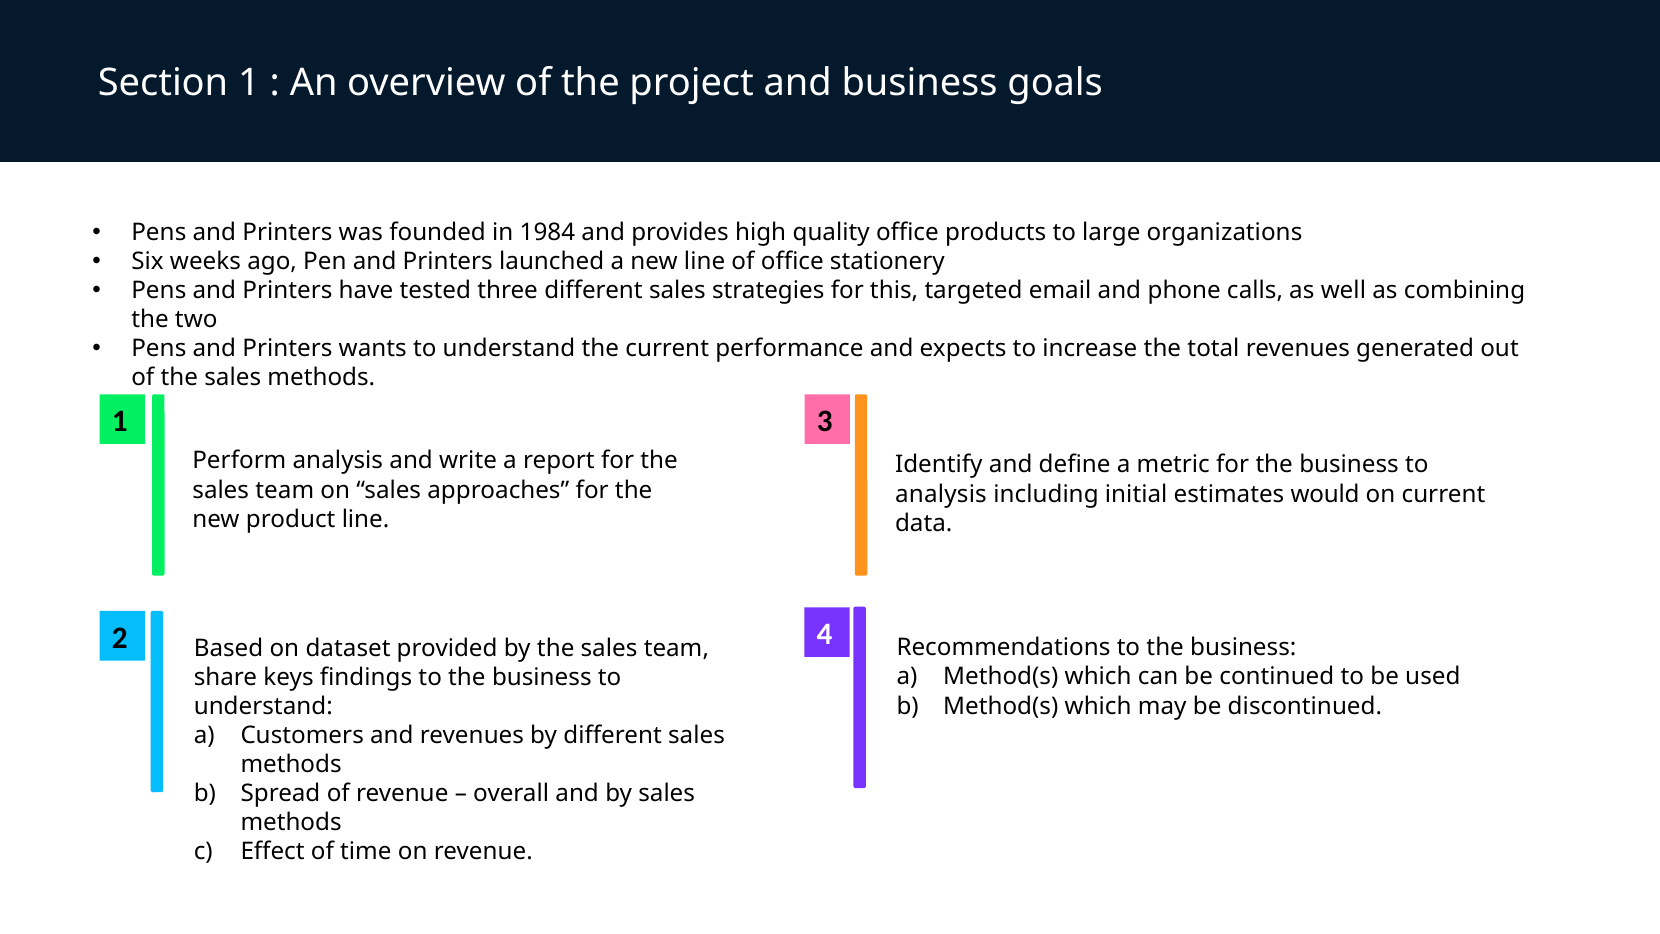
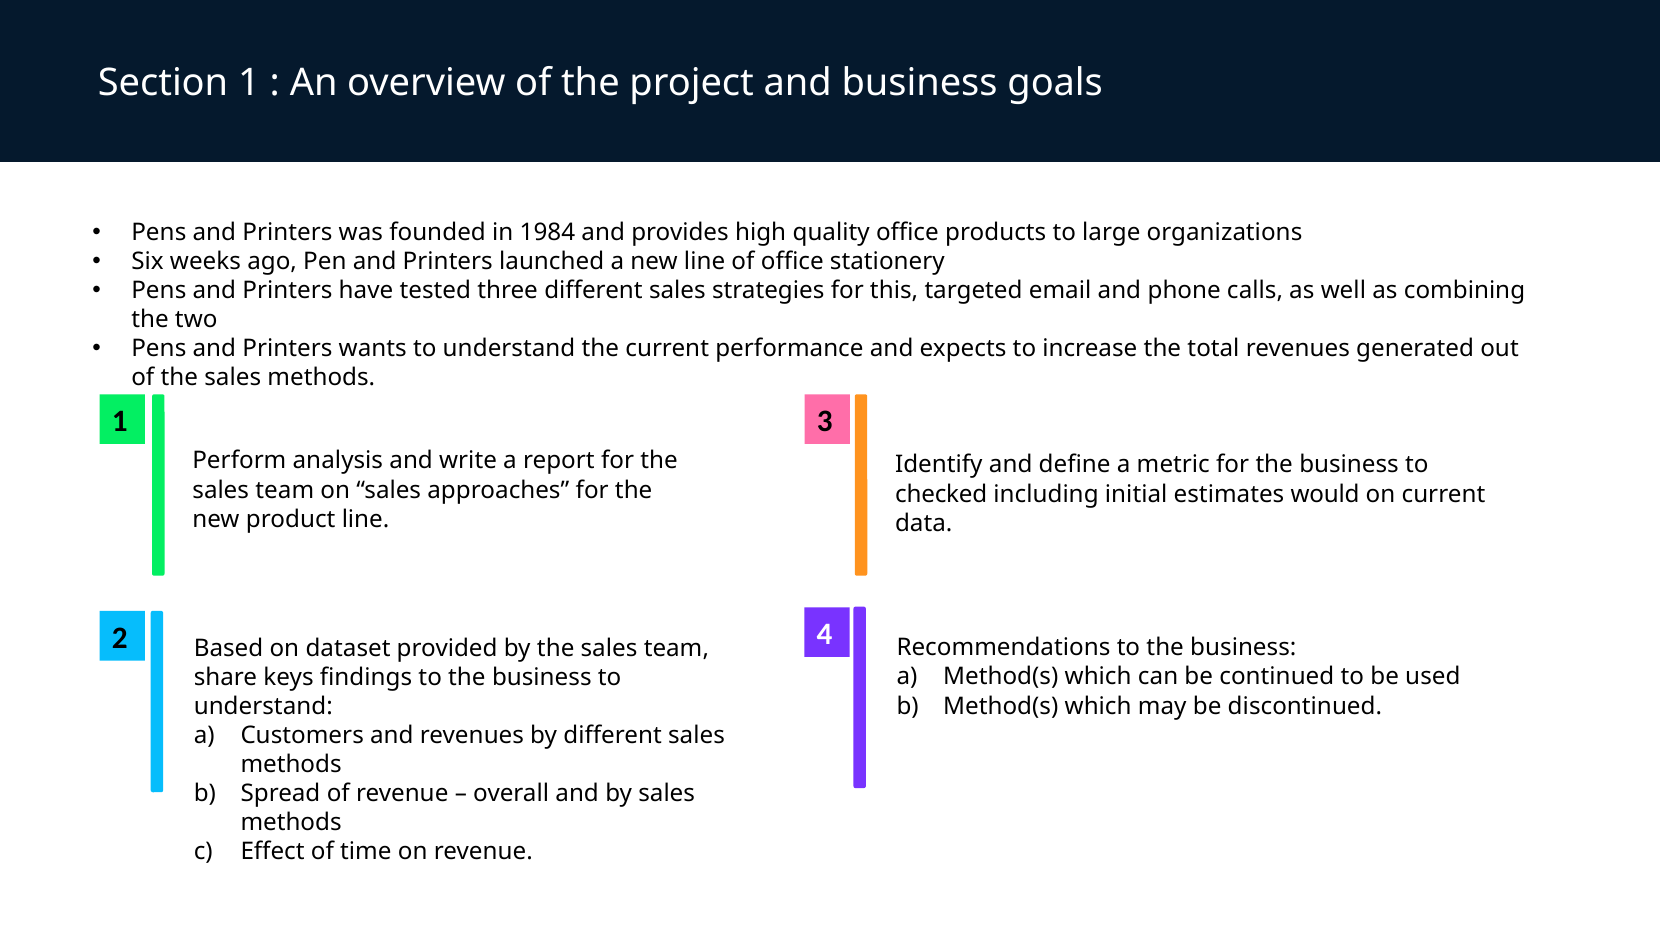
analysis at (941, 494): analysis -> checked
